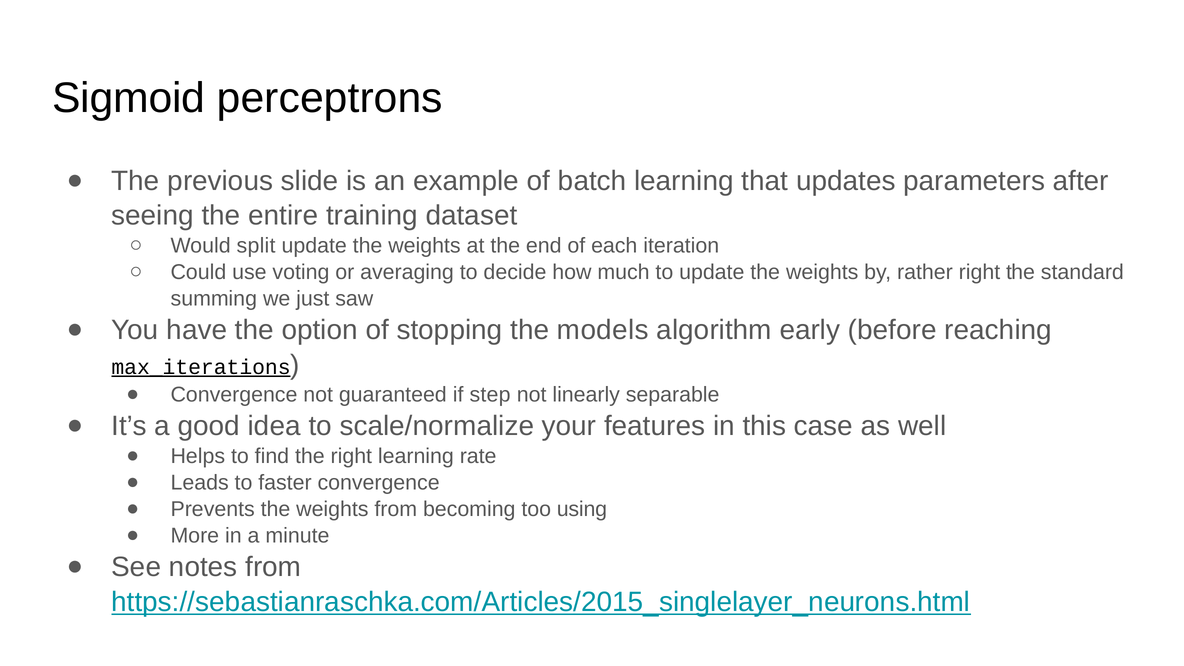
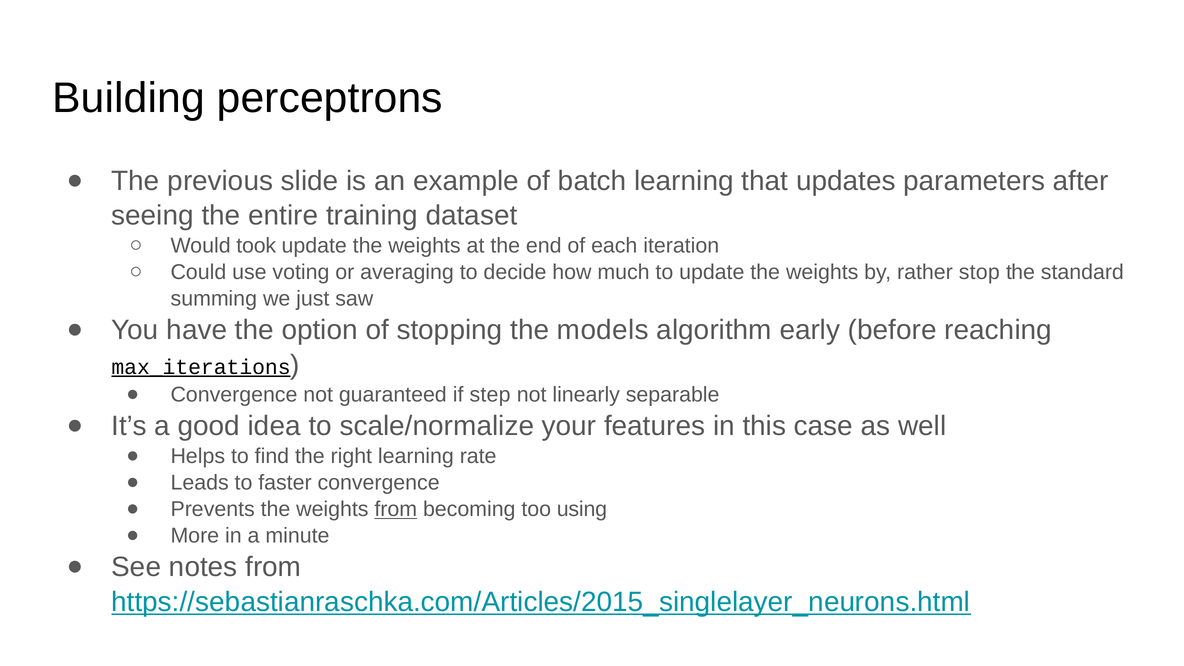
Sigmoid: Sigmoid -> Building
split: split -> took
rather right: right -> stop
from at (396, 509) underline: none -> present
